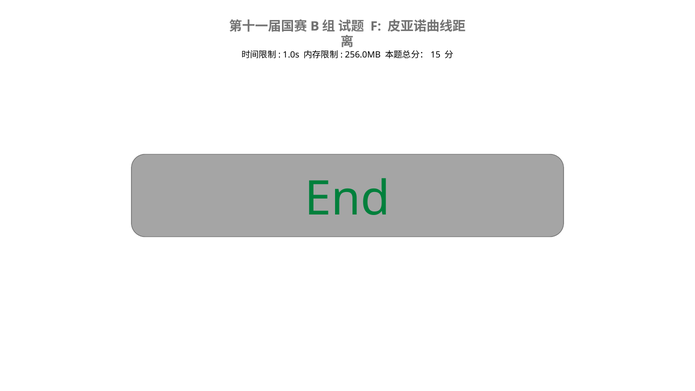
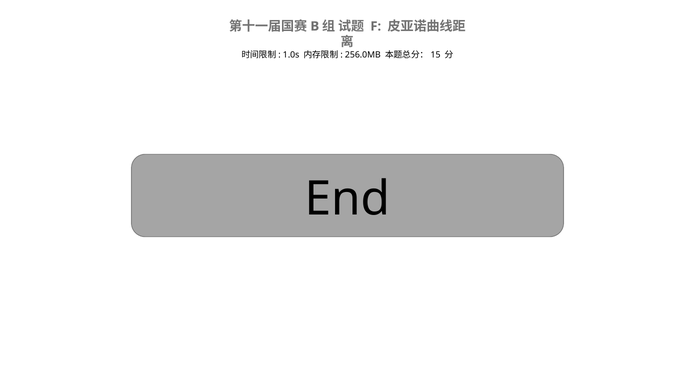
End colour: green -> black
